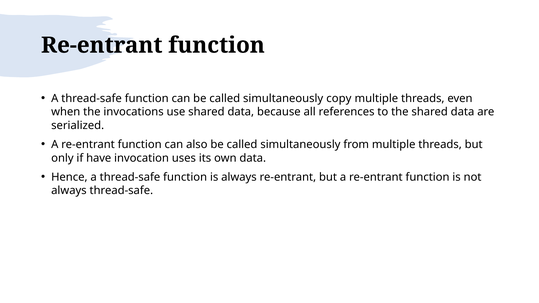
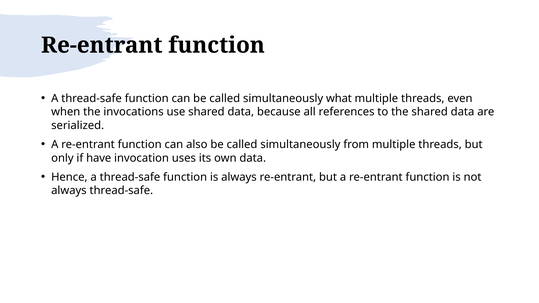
copy: copy -> what
